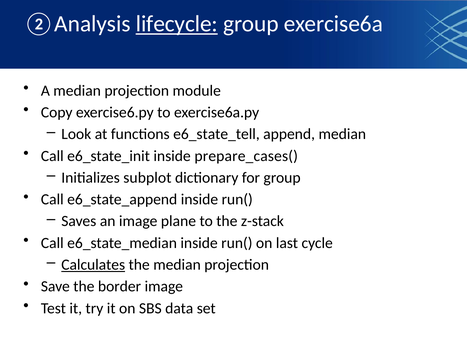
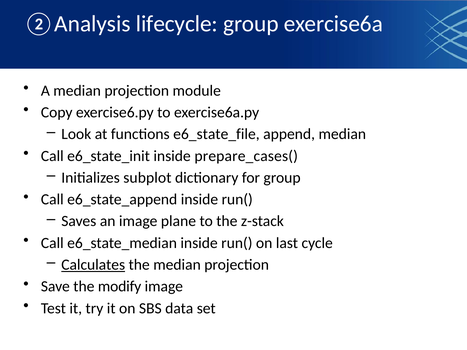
lifecycle underline: present -> none
e6_state_tell: e6_state_tell -> e6_state_file
border: border -> modify
